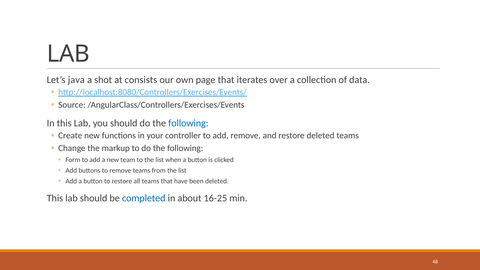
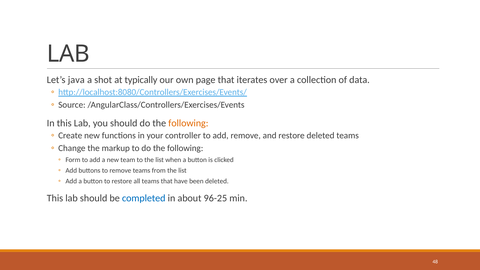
consists: consists -> typically
following at (188, 123) colour: blue -> orange
16-25: 16-25 -> 96-25
